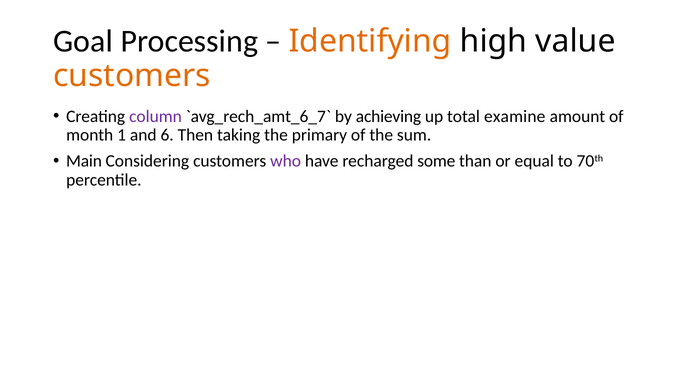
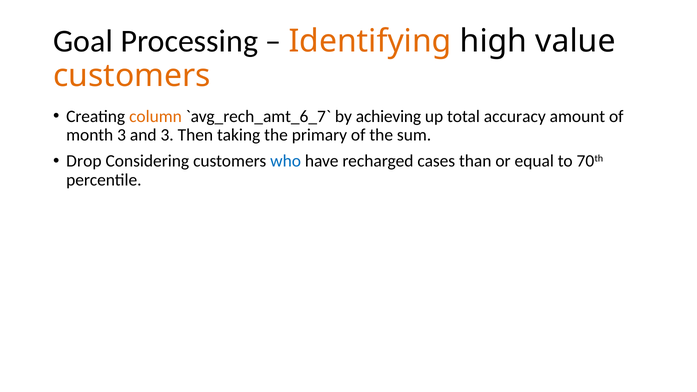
column colour: purple -> orange
examine: examine -> accuracy
month 1: 1 -> 3
and 6: 6 -> 3
Main: Main -> Drop
who colour: purple -> blue
some: some -> cases
